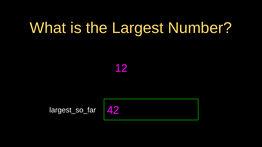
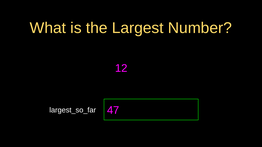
42: 42 -> 47
